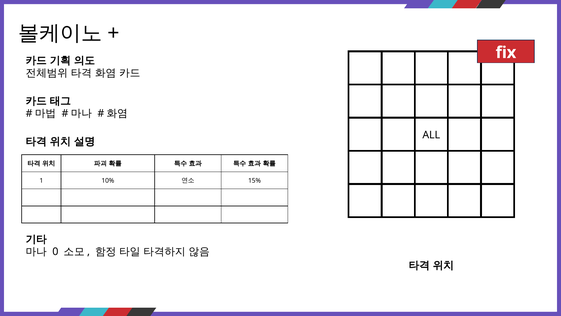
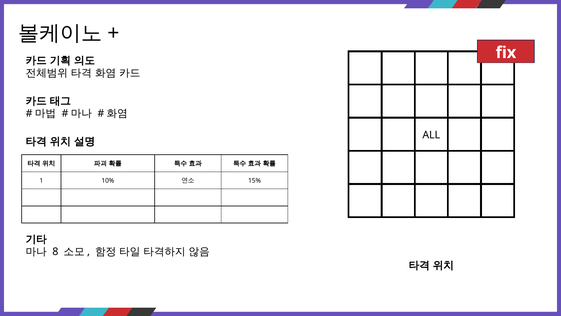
0: 0 -> 8
